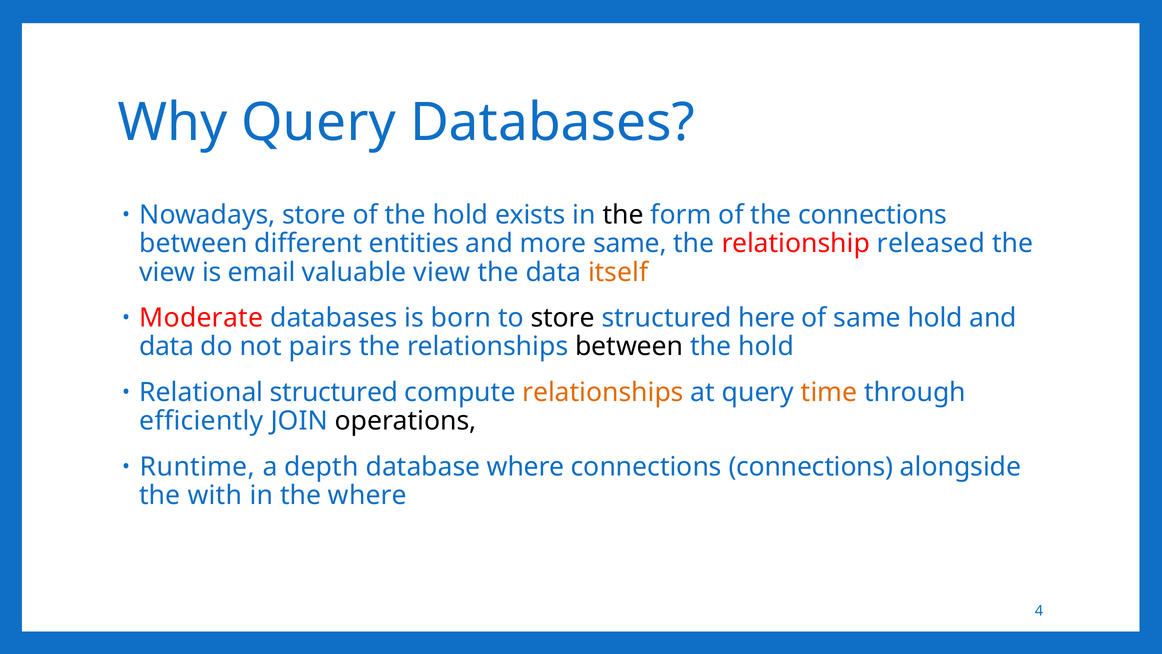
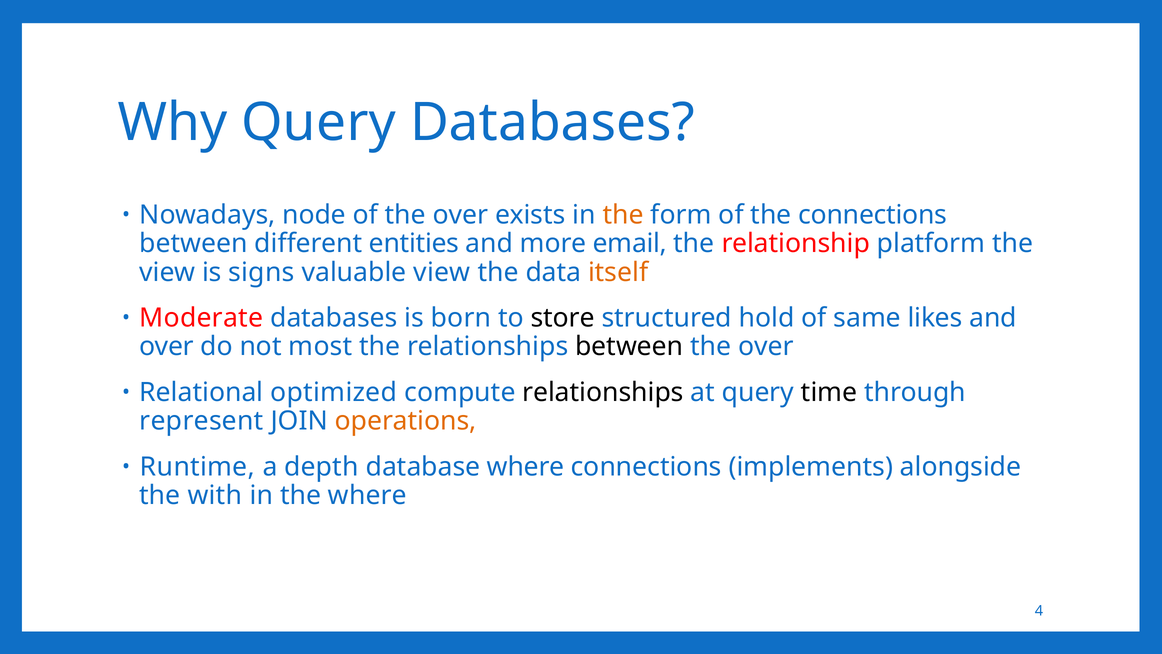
Nowadays store: store -> node
of the hold: hold -> over
the at (623, 215) colour: black -> orange
more same: same -> email
released: released -> platform
email: email -> signs
here: here -> hold
same hold: hold -> likes
data at (167, 346): data -> over
pairs: pairs -> most
hold at (766, 346): hold -> over
Relational structured: structured -> optimized
relationships at (603, 392) colour: orange -> black
time colour: orange -> black
efficiently: efficiently -> represent
operations colour: black -> orange
connections connections: connections -> implements
